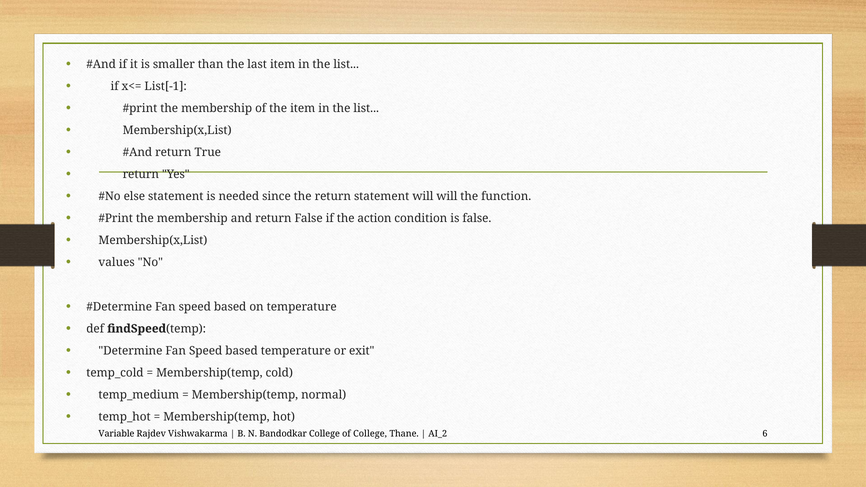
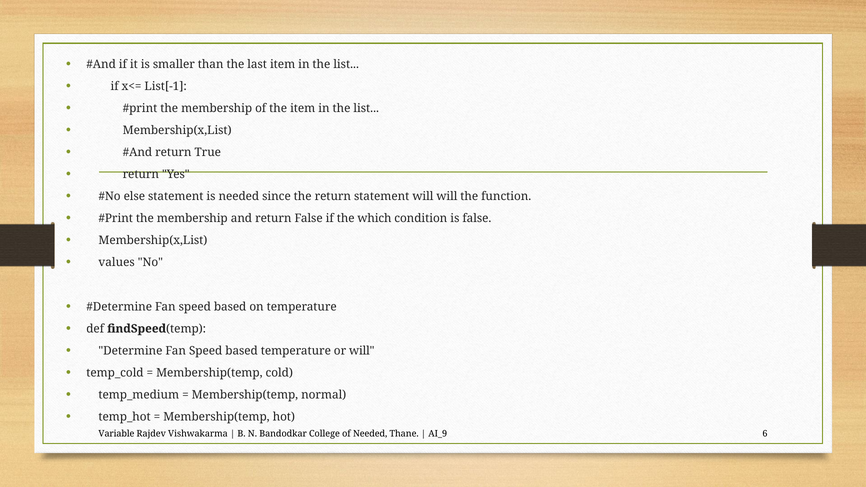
action: action -> which
or exit: exit -> will
of College: College -> Needed
AI_2: AI_2 -> AI_9
